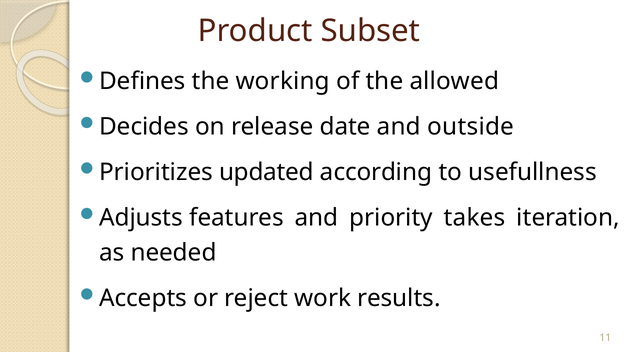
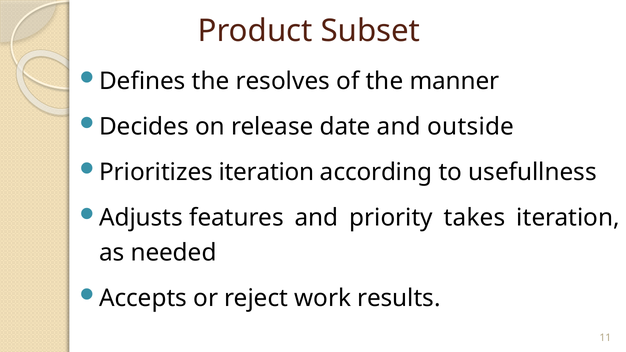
working: working -> resolves
allowed: allowed -> manner
Prioritizes updated: updated -> iteration
